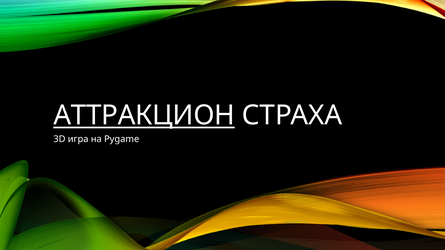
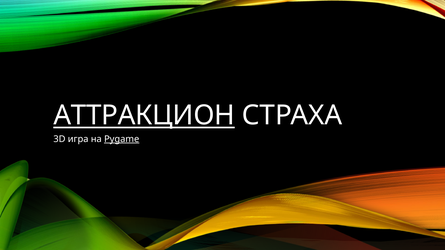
Pygame underline: none -> present
